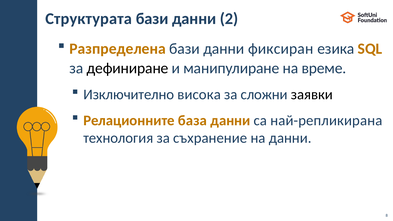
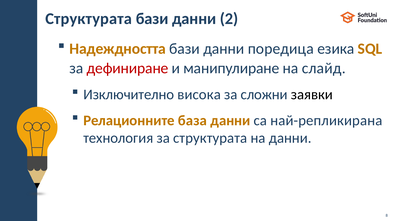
Разпределена: Разпределена -> Надеждността
фиксиран: фиксиран -> поредица
дефиниране colour: black -> red
време: време -> слайд
за съхранение: съхранение -> структурата
